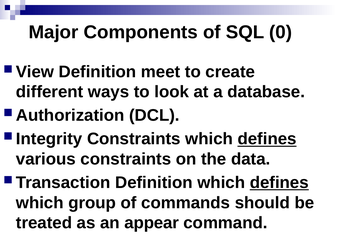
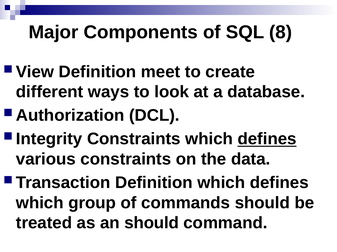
0: 0 -> 8
defines at (279, 183) underline: present -> none
an appear: appear -> should
